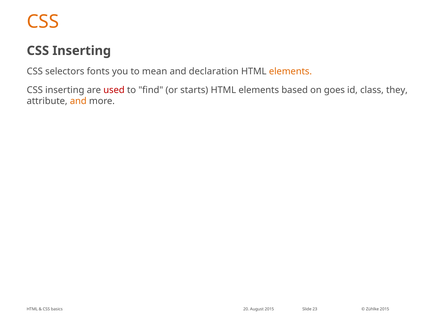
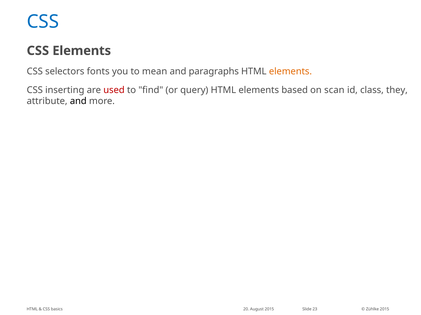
CSS at (43, 22) colour: orange -> blue
Inserting at (82, 51): Inserting -> Elements
declaration: declaration -> paragraphs
starts: starts -> query
goes: goes -> scan
and at (78, 101) colour: orange -> black
